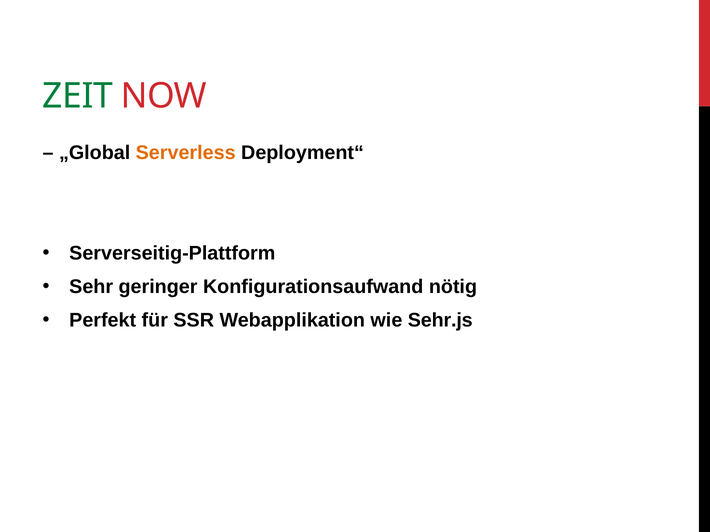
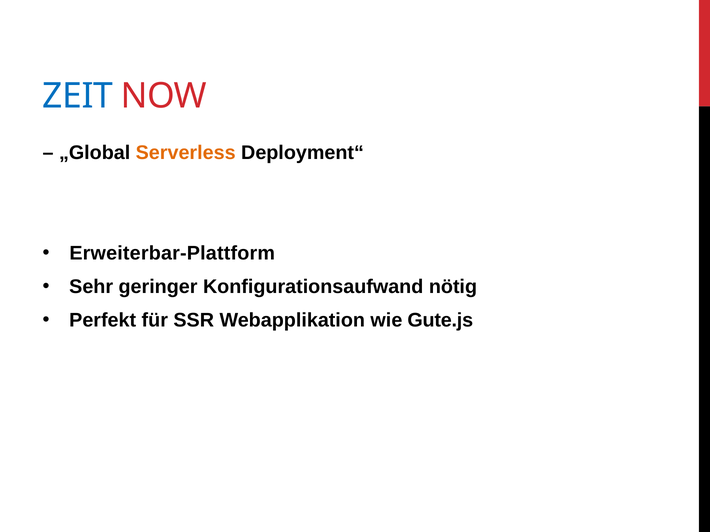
ZEIT colour: green -> blue
Serverseitig-Plattform: Serverseitig-Plattform -> Erweiterbar-Plattform
Sehr.js: Sehr.js -> Gute.js
